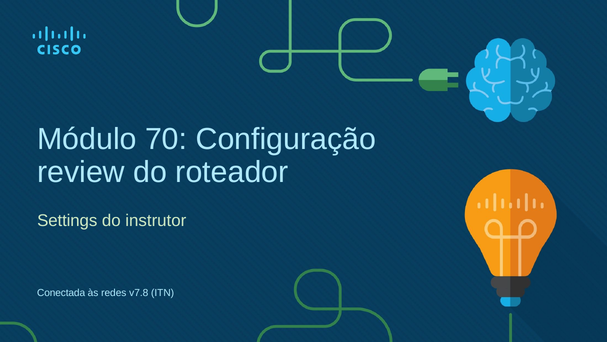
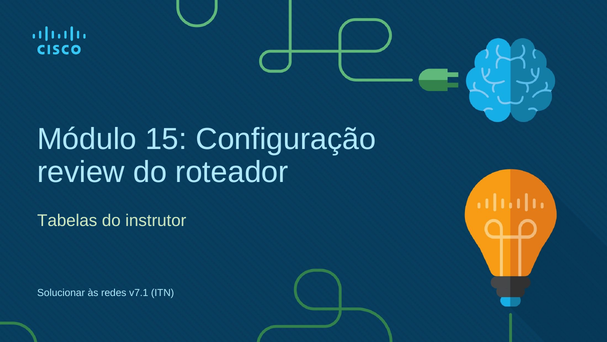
70: 70 -> 15
Settings: Settings -> Tabelas
Conectada: Conectada -> Solucionar
v7.8: v7.8 -> v7.1
